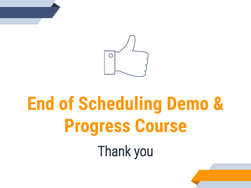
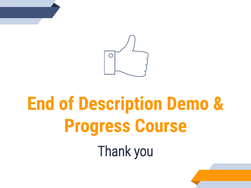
Scheduling: Scheduling -> Description
